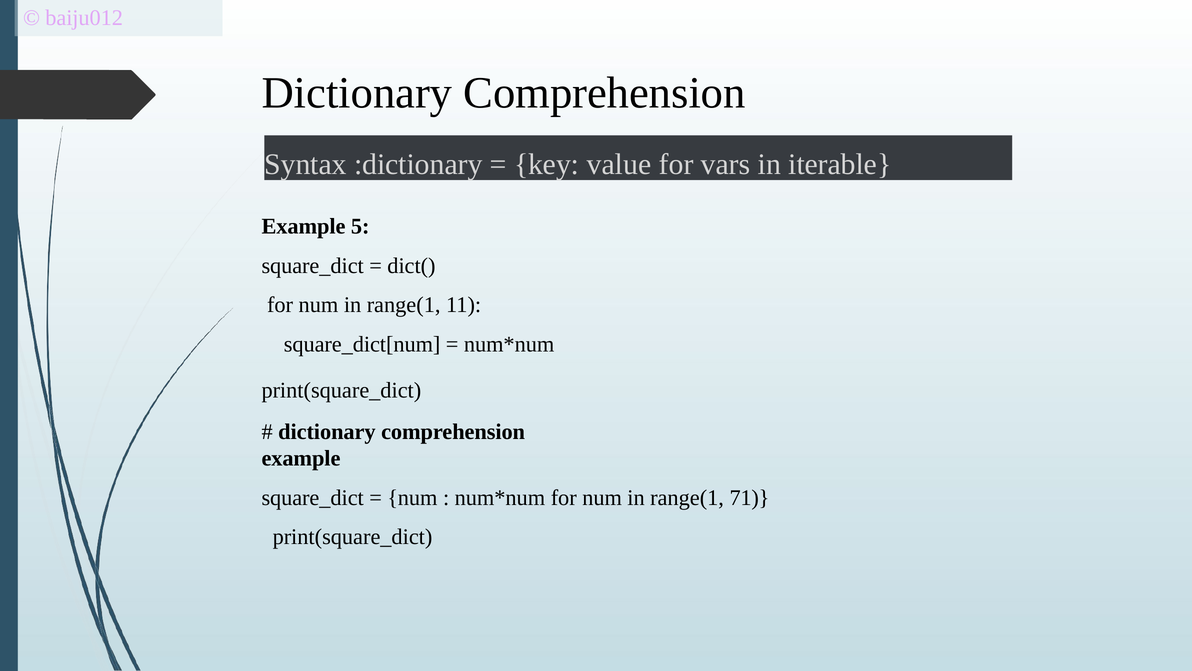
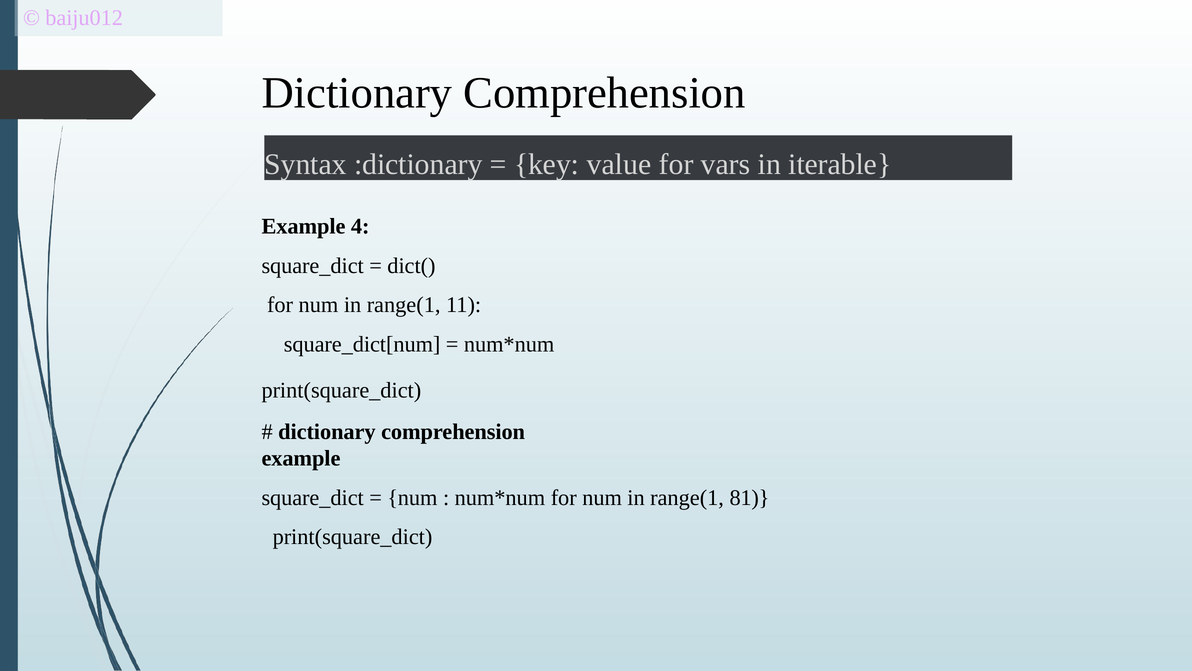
5: 5 -> 4
71: 71 -> 81
